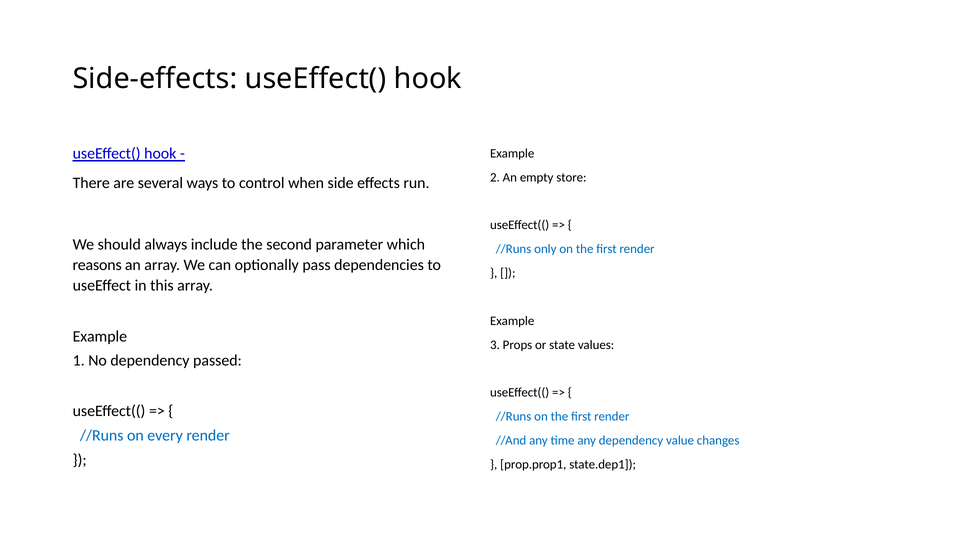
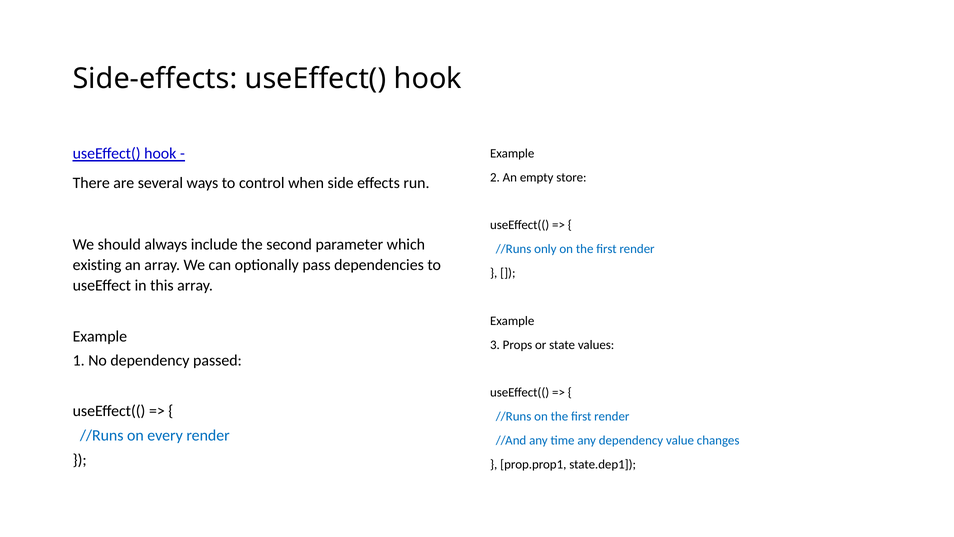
reasons: reasons -> existing
